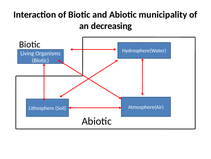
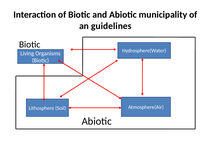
decreasing: decreasing -> guidelines
